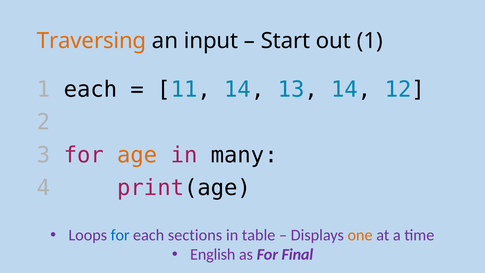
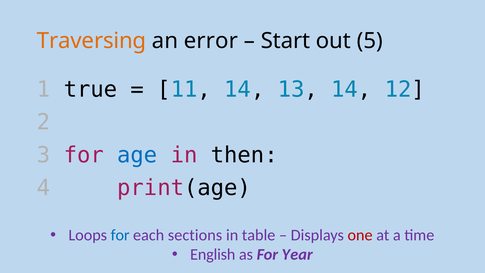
input: input -> error
out 1: 1 -> 5
1 each: each -> true
age colour: orange -> blue
many: many -> then
one colour: orange -> red
Final: Final -> Year
